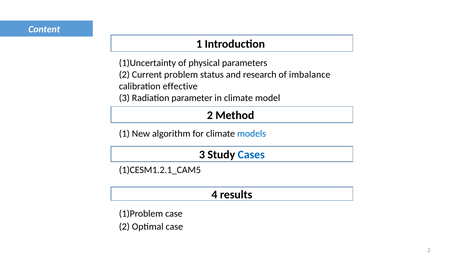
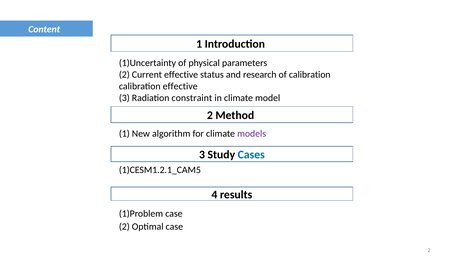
Current problem: problem -> effective
of imbalance: imbalance -> calibration
parameter: parameter -> constraint
models colour: blue -> purple
